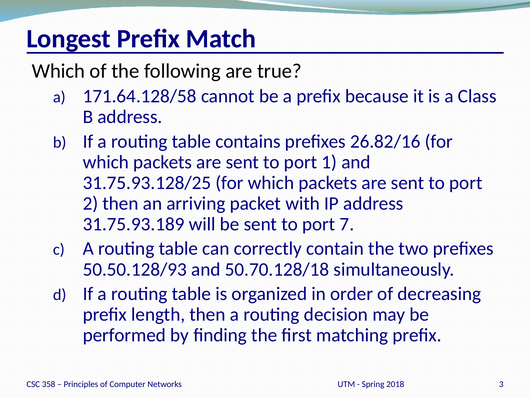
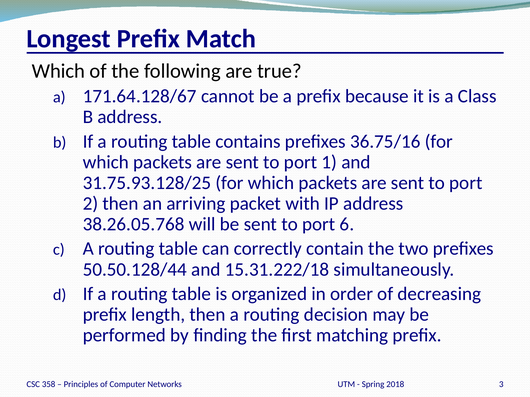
171.64.128/58: 171.64.128/58 -> 171.64.128/67
26.82/16: 26.82/16 -> 36.75/16
31.75.93.189: 31.75.93.189 -> 38.26.05.768
7: 7 -> 6
50.50.128/93: 50.50.128/93 -> 50.50.128/44
50.70.128/18: 50.70.128/18 -> 15.31.222/18
